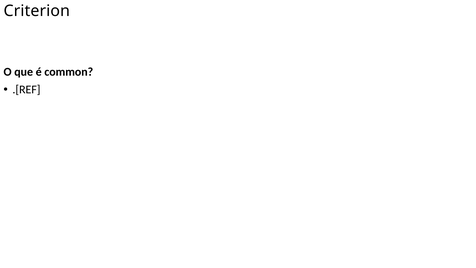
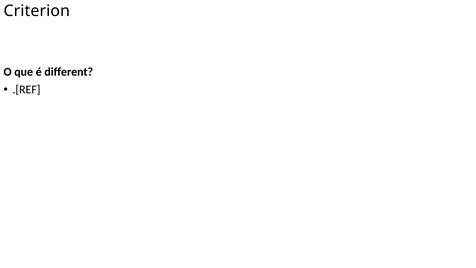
common: common -> different
